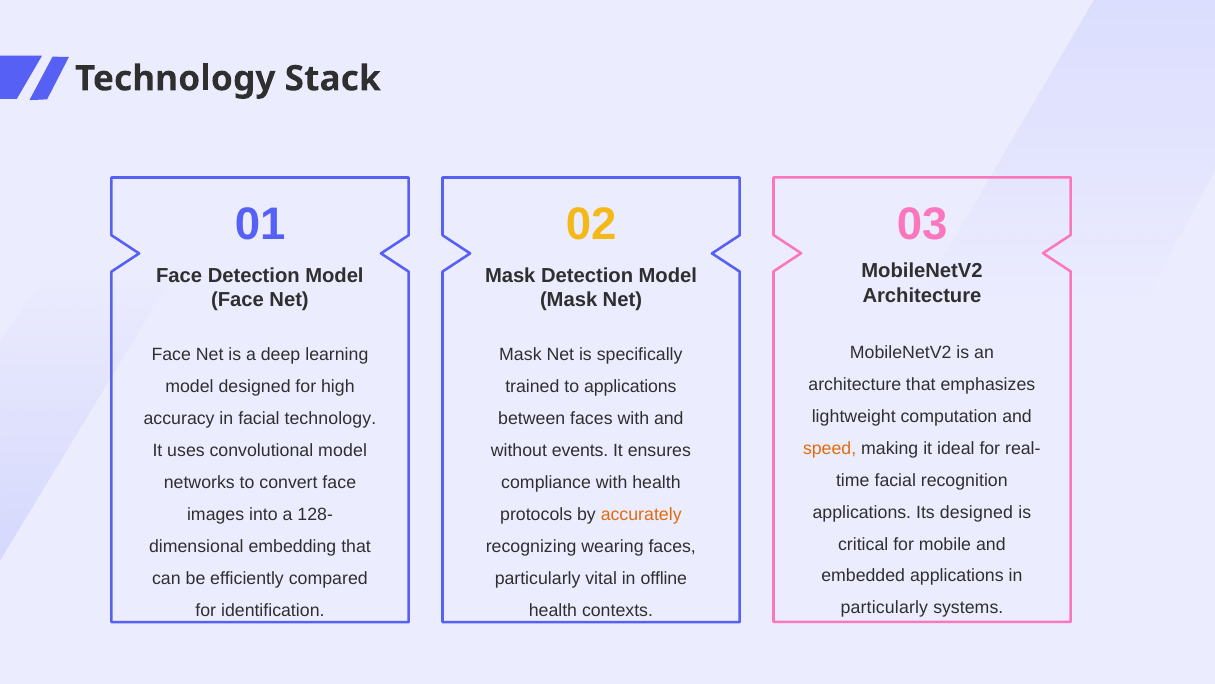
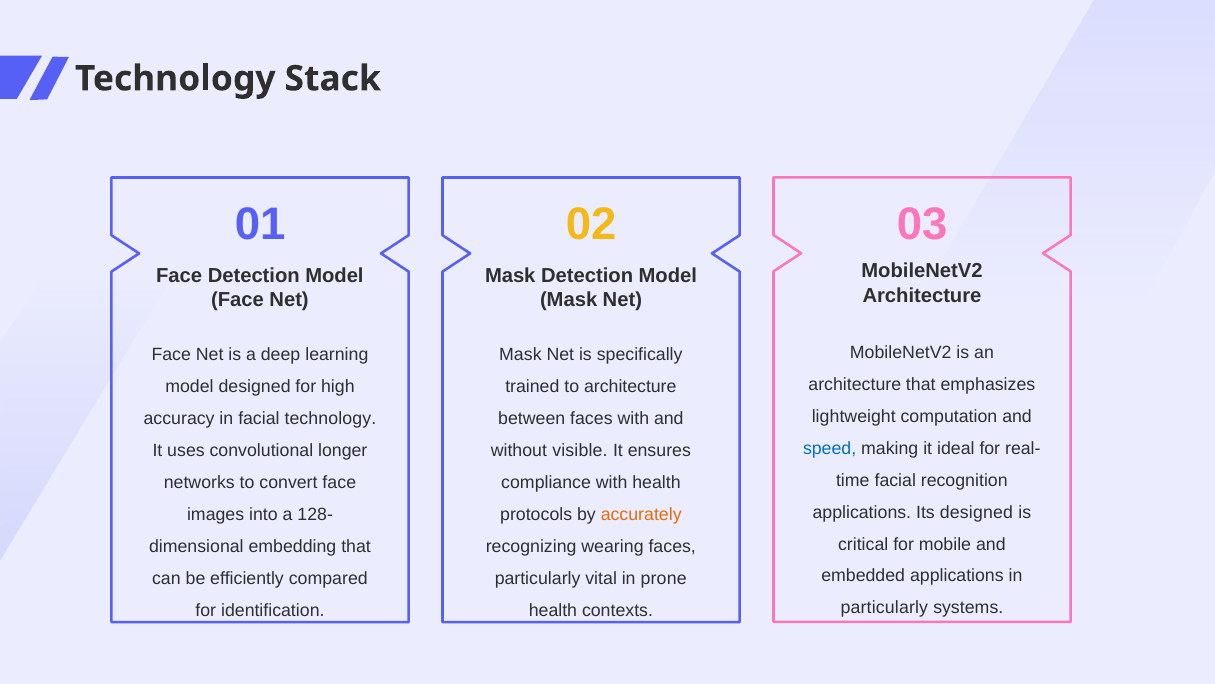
to applications: applications -> architecture
speed colour: orange -> blue
convolutional model: model -> longer
events: events -> visible
offline: offline -> prone
